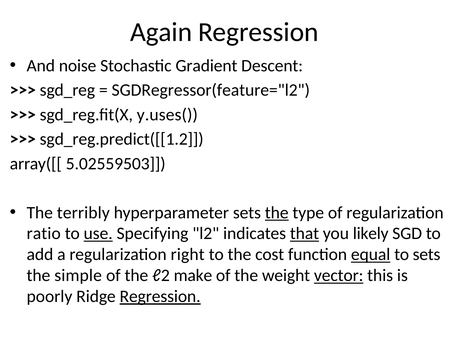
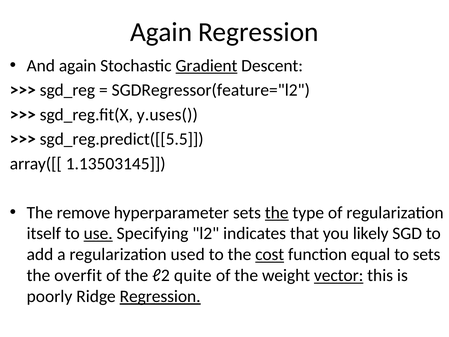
And noise: noise -> again
Gradient underline: none -> present
sgd_reg.predict([[1.2: sgd_reg.predict([[1.2 -> sgd_reg.predict([[5.5
5.02559503: 5.02559503 -> 1.13503145
terribly: terribly -> remove
ratio: ratio -> itself
that underline: present -> none
right: right -> used
cost underline: none -> present
equal underline: present -> none
simple: simple -> overfit
make: make -> quite
